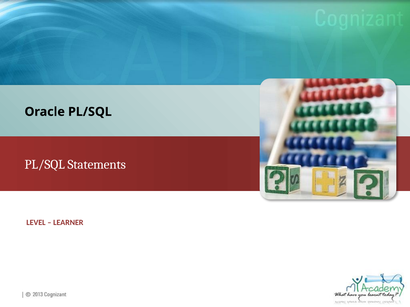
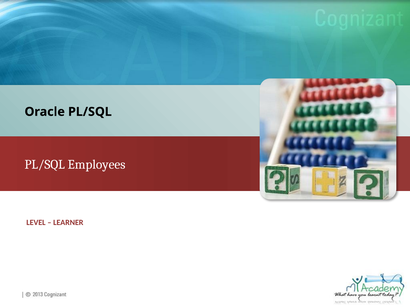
Statements: Statements -> Employees
